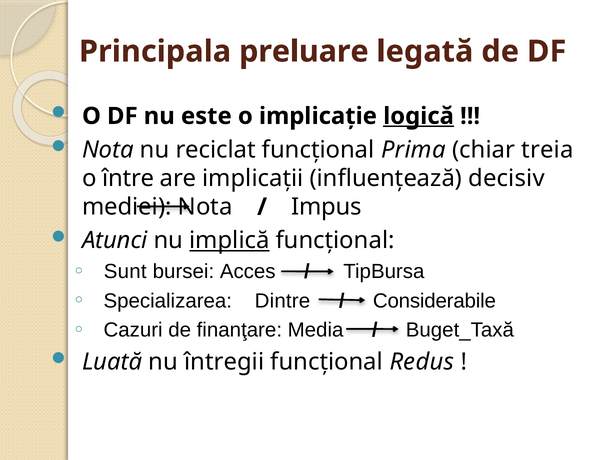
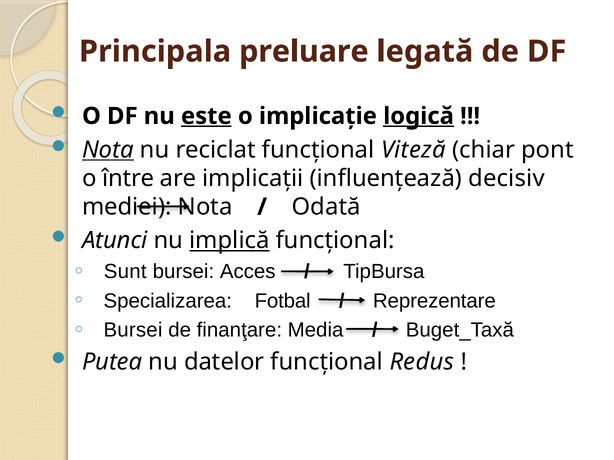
este underline: none -> present
Nota at (108, 150) underline: none -> present
Prima: Prima -> Viteză
treia: treia -> pont
Impus: Impus -> Odată
Dintre: Dintre -> Fotbal
Considerabile: Considerabile -> Reprezentare
Cazuri at (133, 330): Cazuri -> Bursei
Luată: Luată -> Putea
întregii: întregii -> datelor
